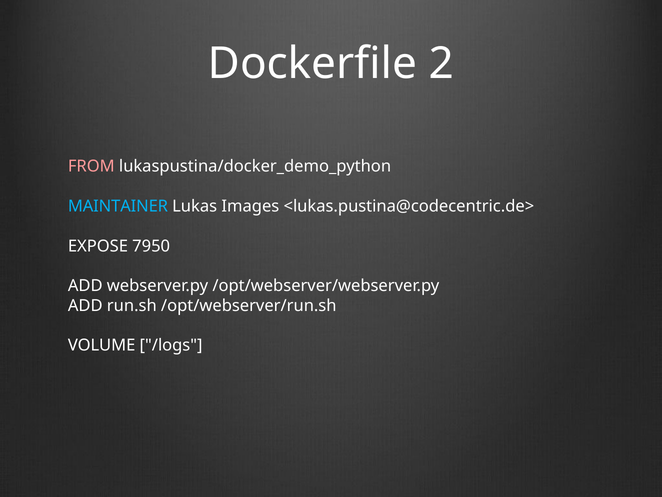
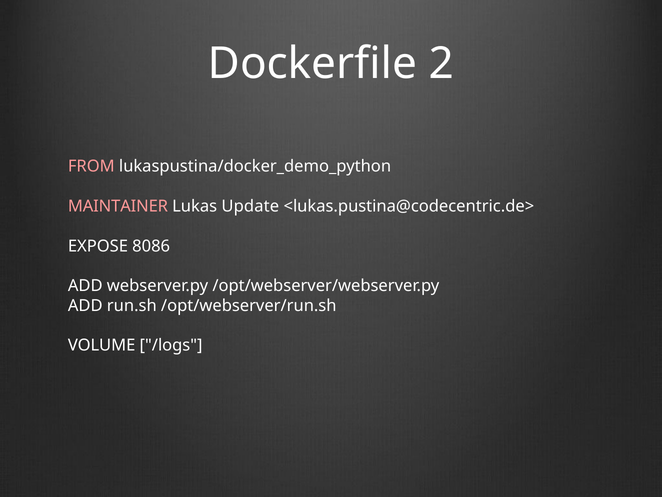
MAINTAINER colour: light blue -> pink
Images: Images -> Update
7950: 7950 -> 8086
